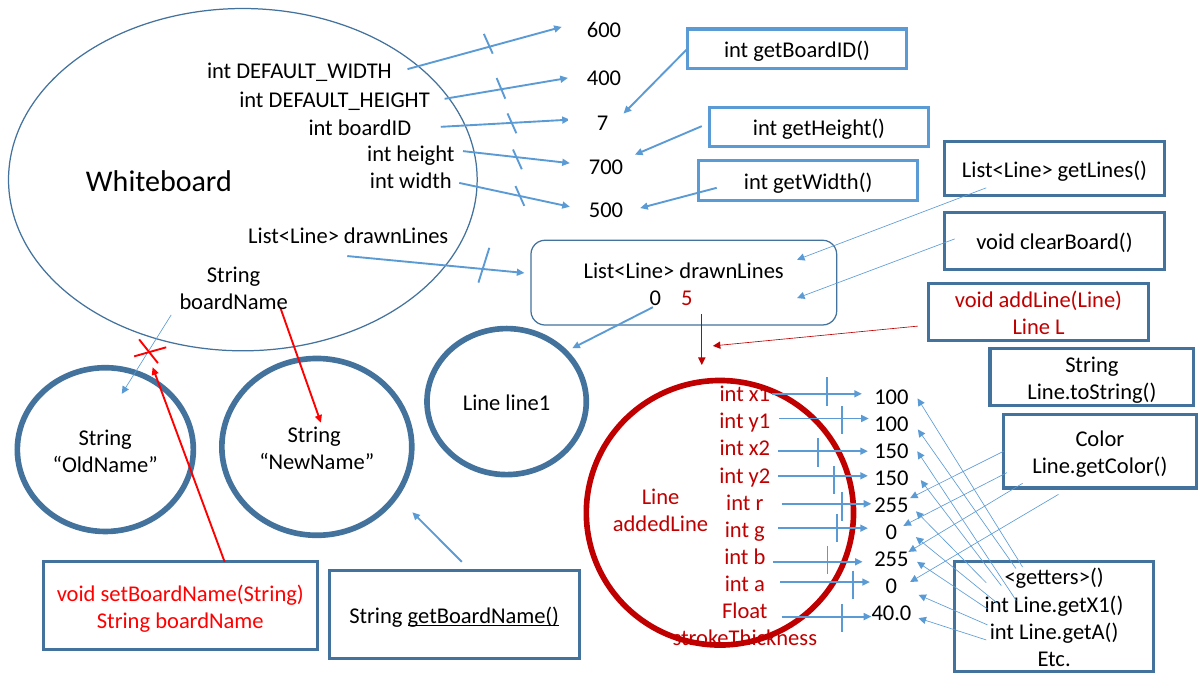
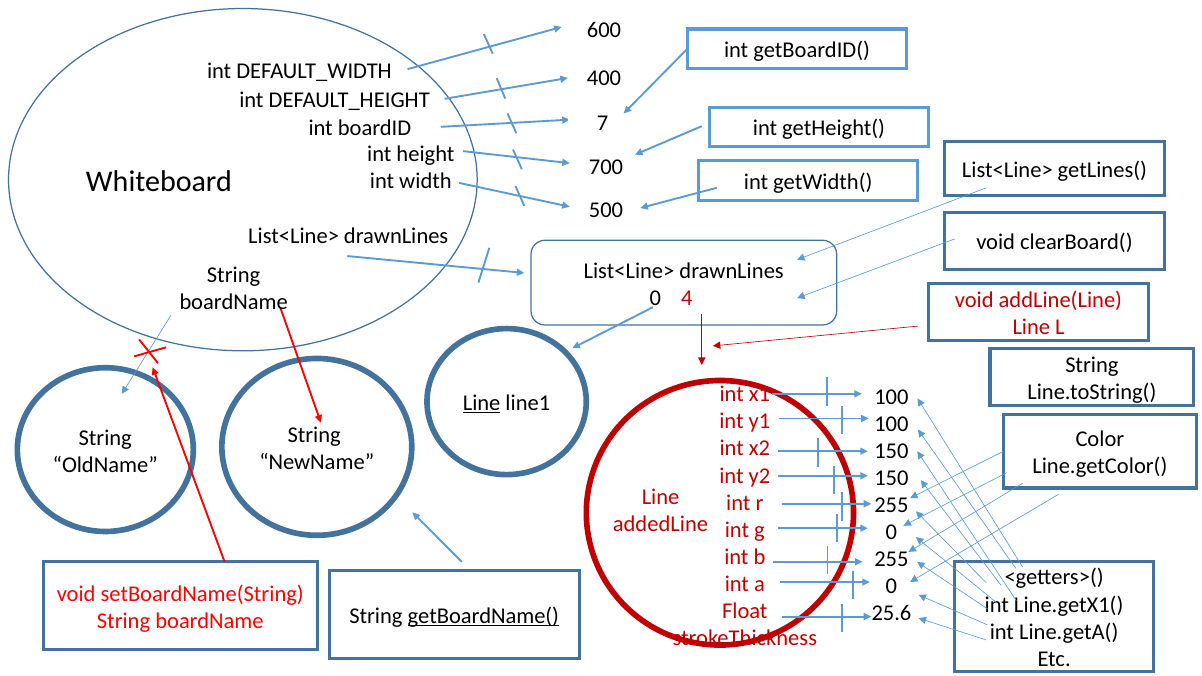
5: 5 -> 4
Line at (482, 403) underline: none -> present
40.0: 40.0 -> 25.6
